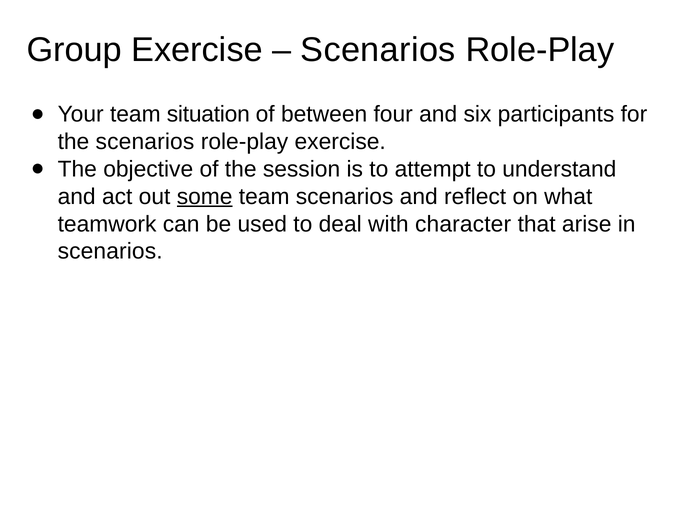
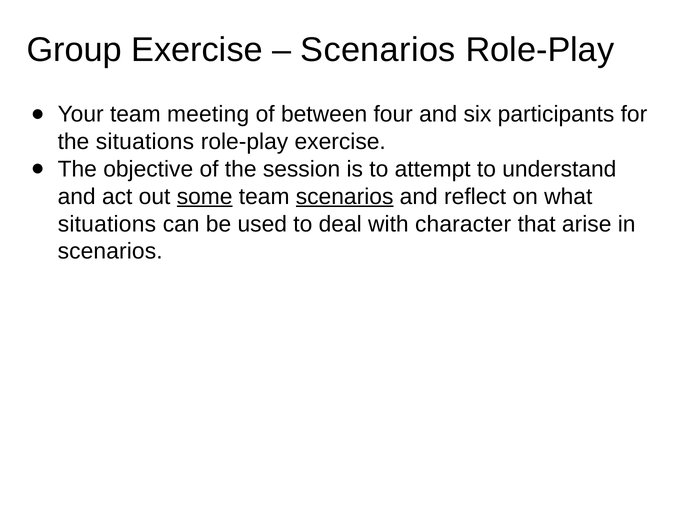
situation: situation -> meeting
the scenarios: scenarios -> situations
scenarios at (345, 196) underline: none -> present
teamwork at (107, 224): teamwork -> situations
